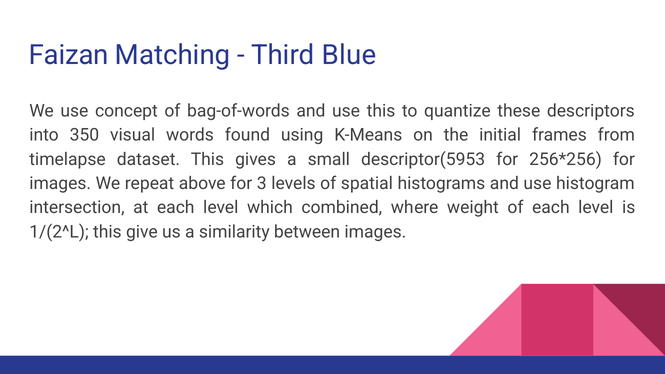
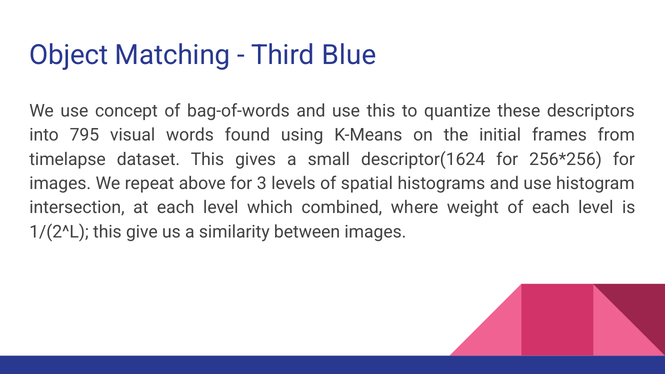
Faizan: Faizan -> Object
350: 350 -> 795
descriptor(5953: descriptor(5953 -> descriptor(1624
